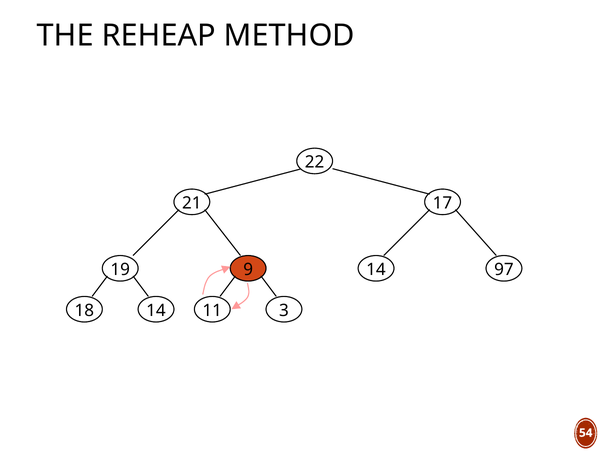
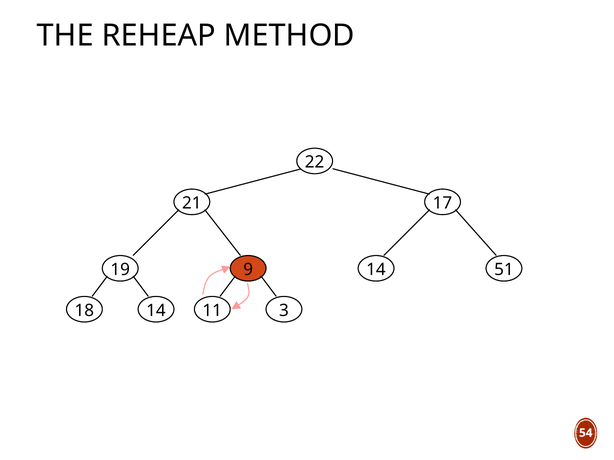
97: 97 -> 51
